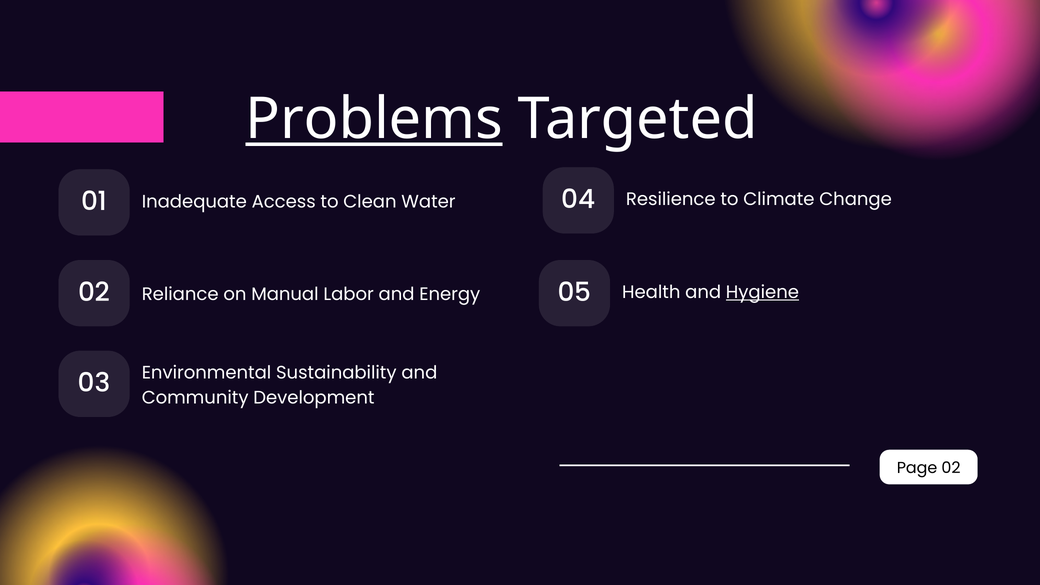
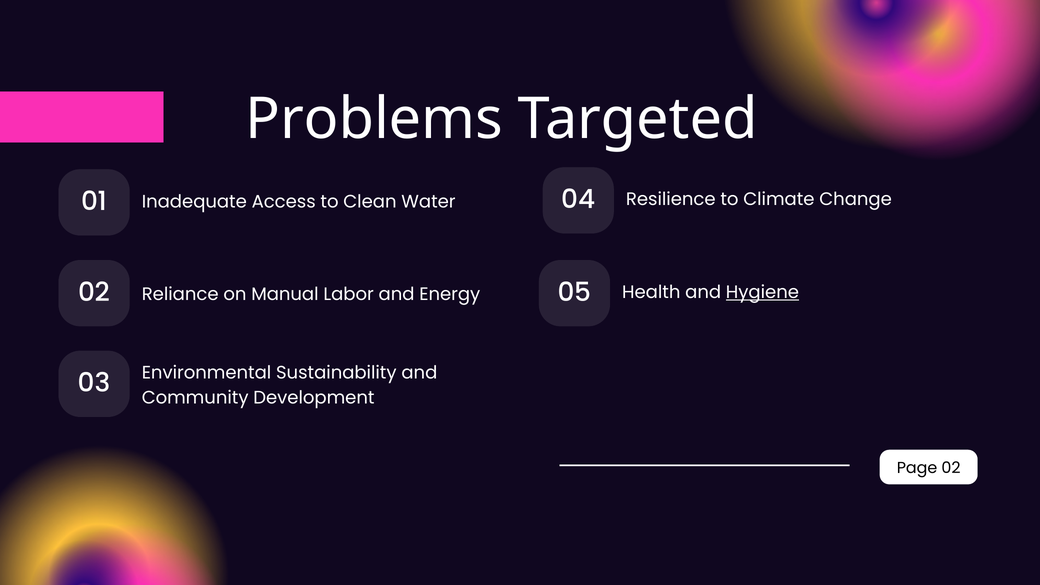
Problems underline: present -> none
